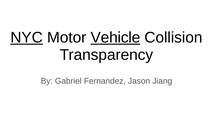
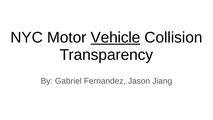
NYC underline: present -> none
